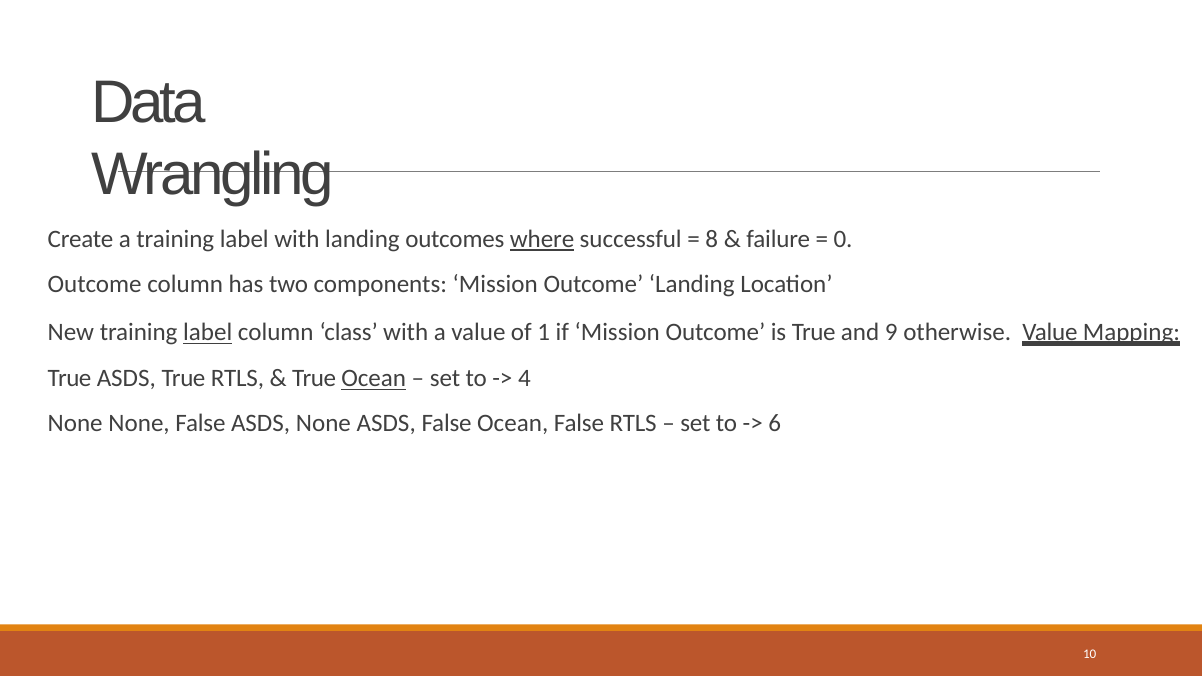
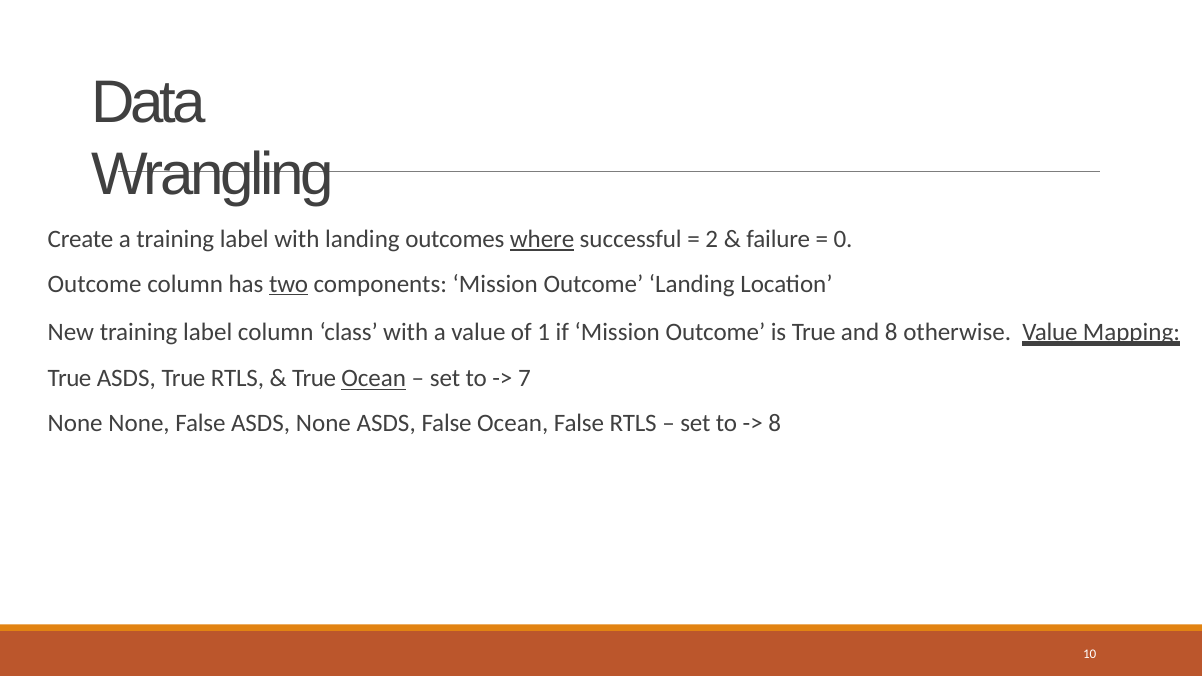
8: 8 -> 2
two underline: none -> present
label at (208, 333) underline: present -> none
and 9: 9 -> 8
4: 4 -> 7
6 at (775, 424): 6 -> 8
